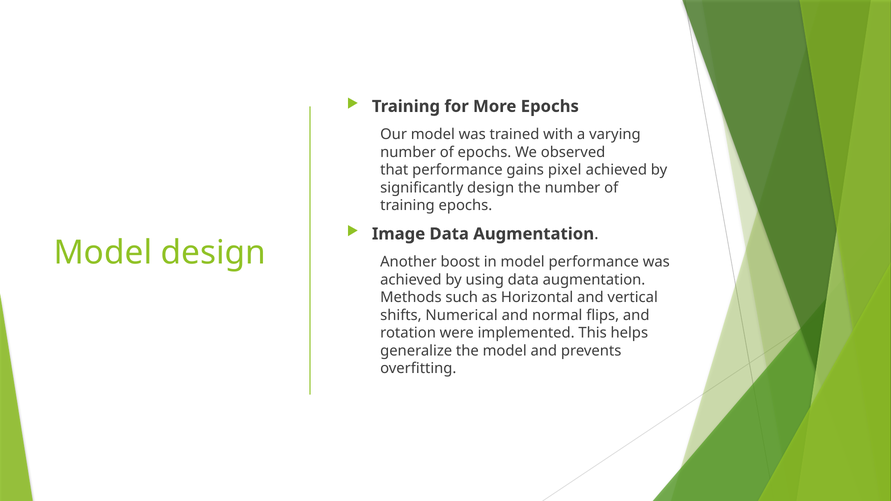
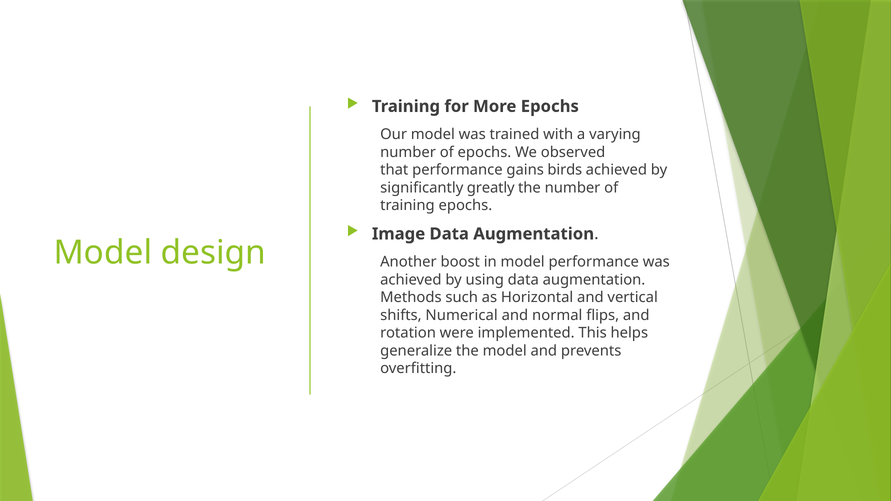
pixel: pixel -> birds
significantly design: design -> greatly
